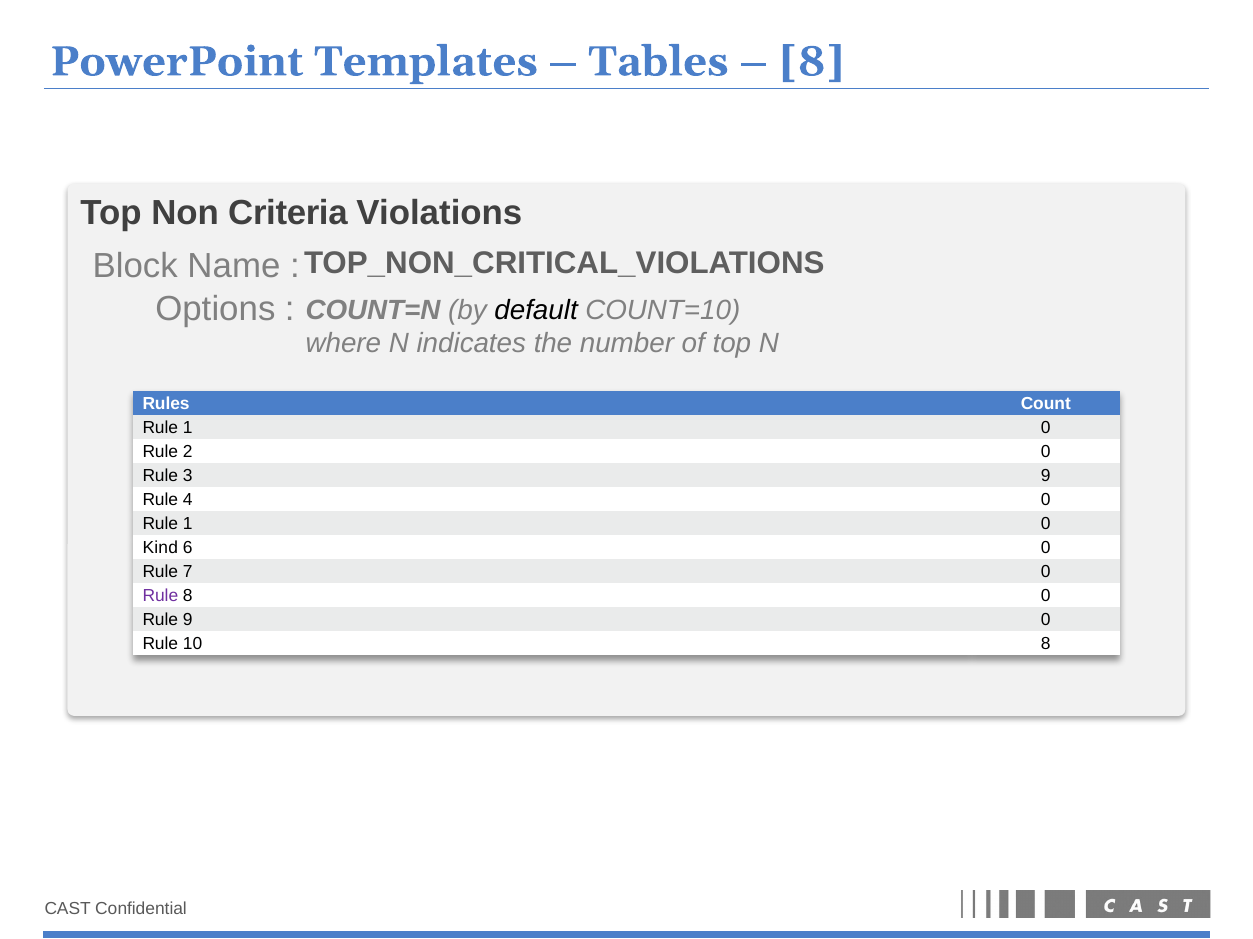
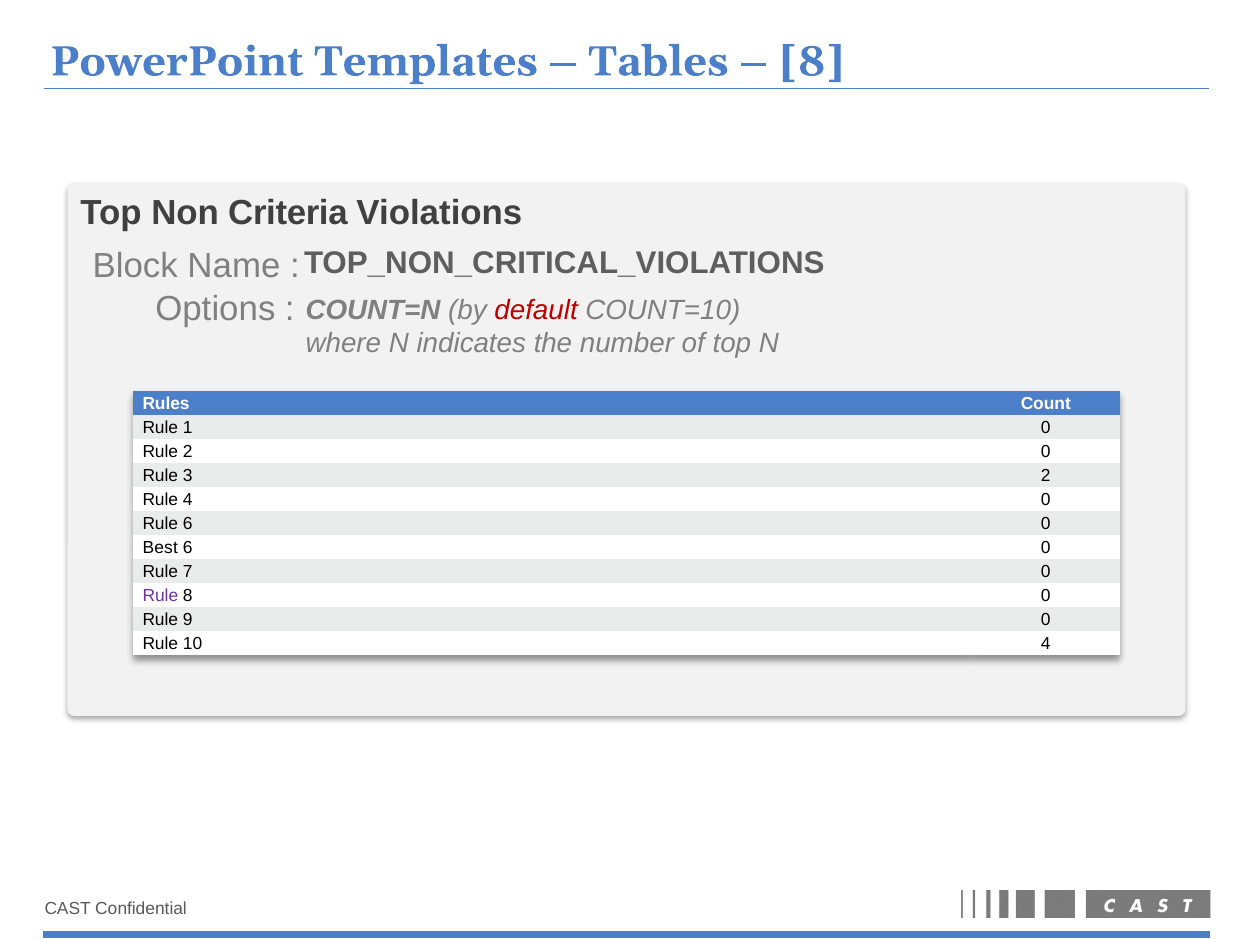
default colour: black -> red
3 9: 9 -> 2
1 at (188, 524): 1 -> 6
Kind: Kind -> Best
10 8: 8 -> 4
